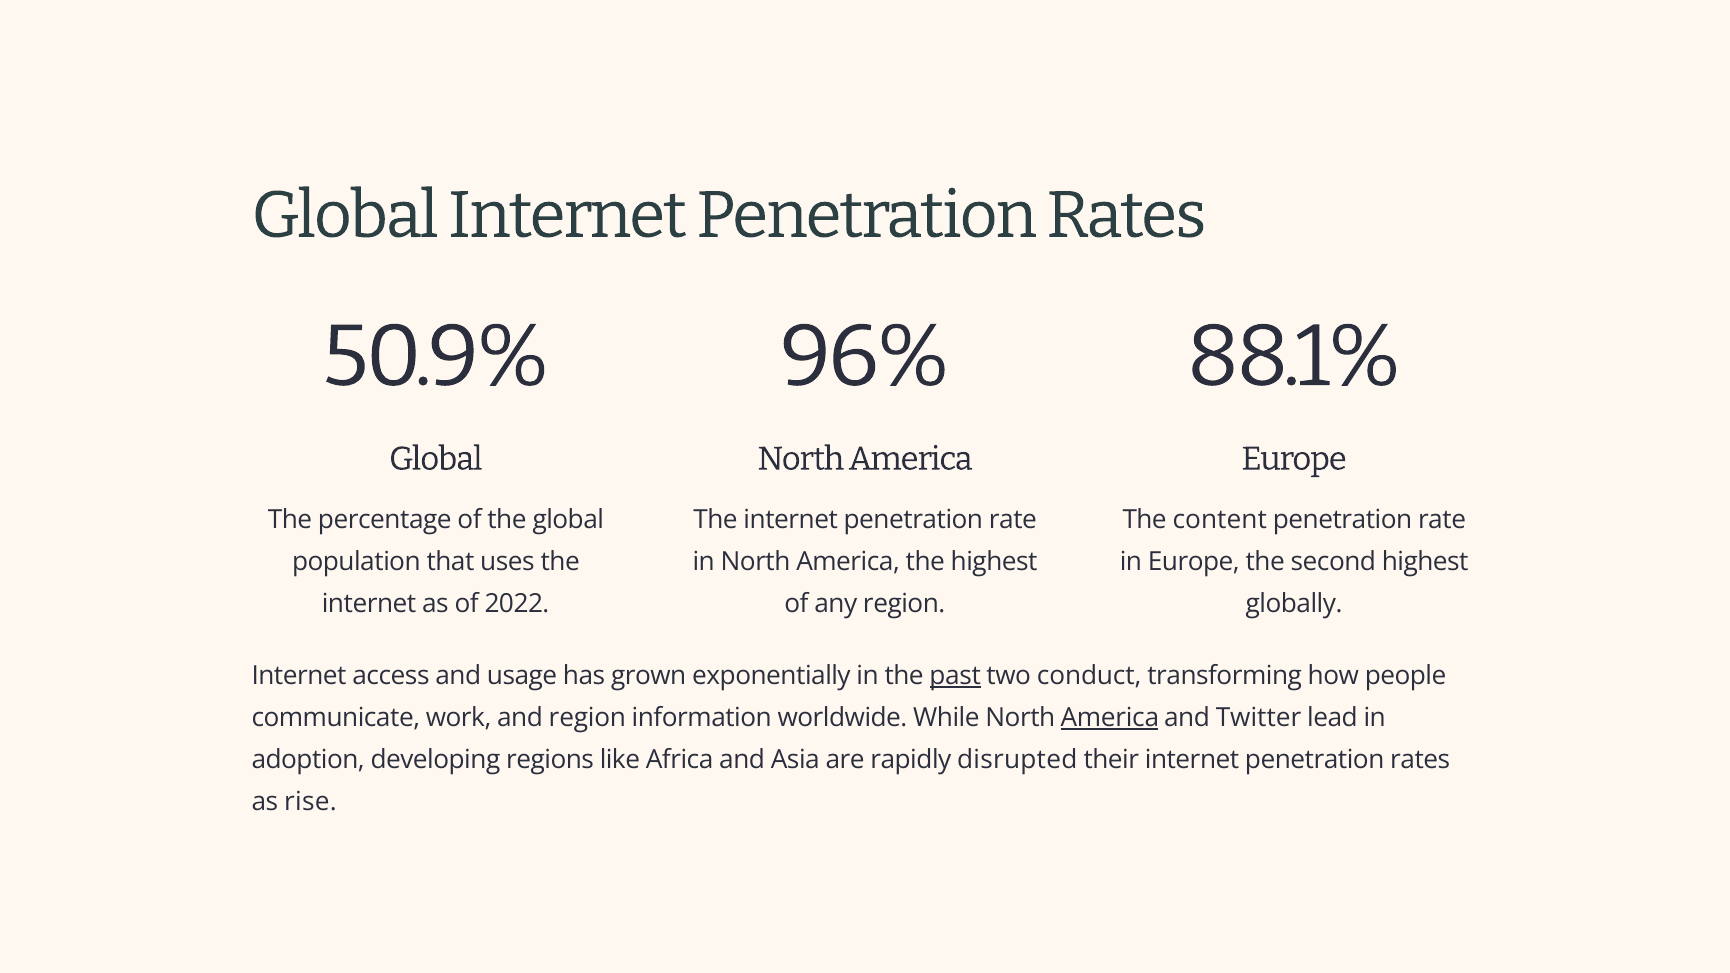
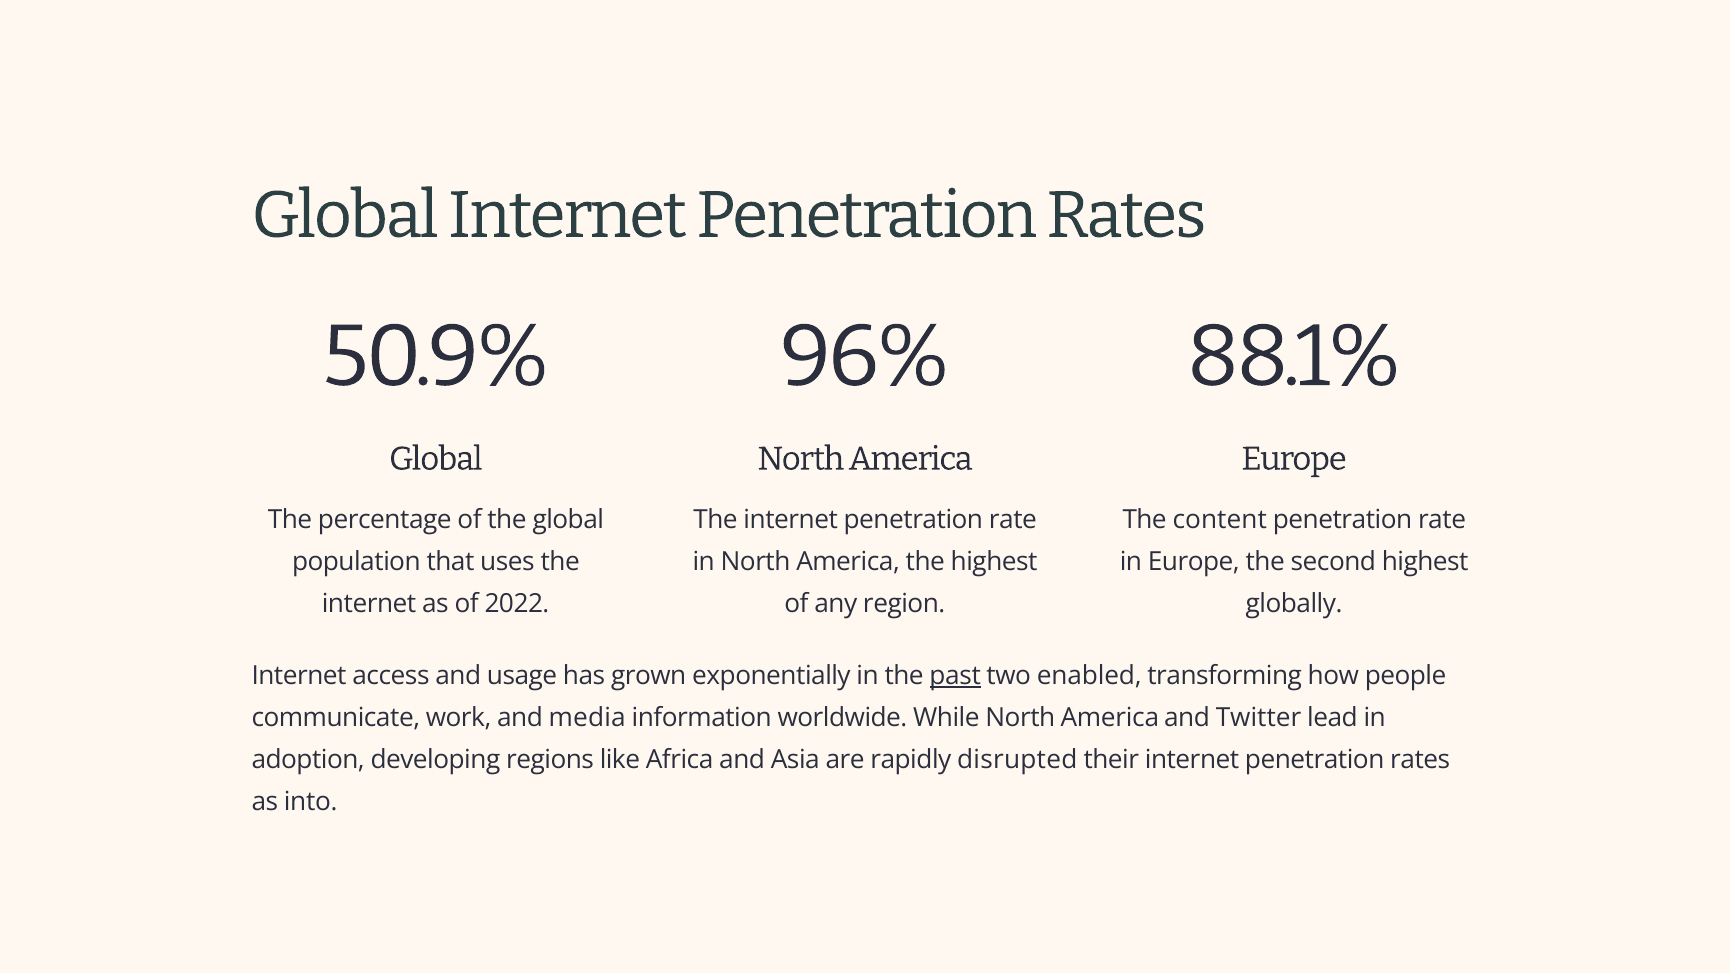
conduct: conduct -> enabled
and region: region -> media
America at (1110, 718) underline: present -> none
rise: rise -> into
